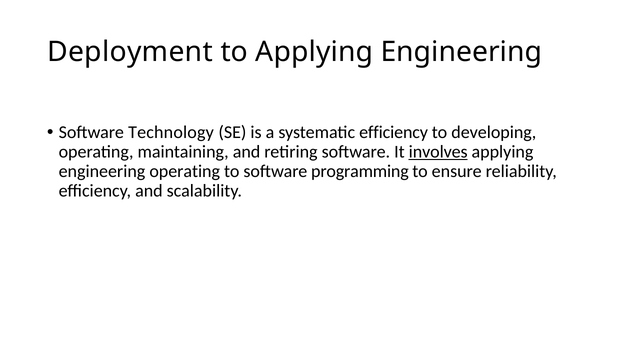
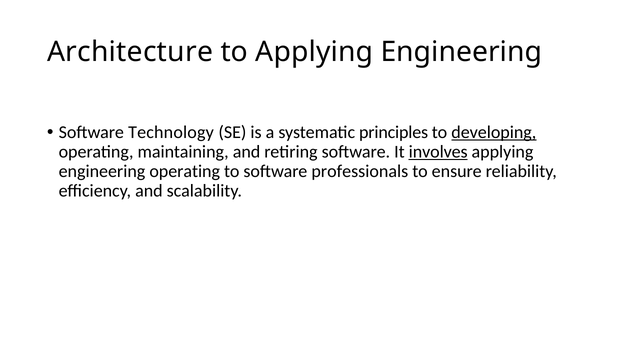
Deployment: Deployment -> Architecture
systematic efficiency: efficiency -> principles
developing underline: none -> present
programming: programming -> professionals
